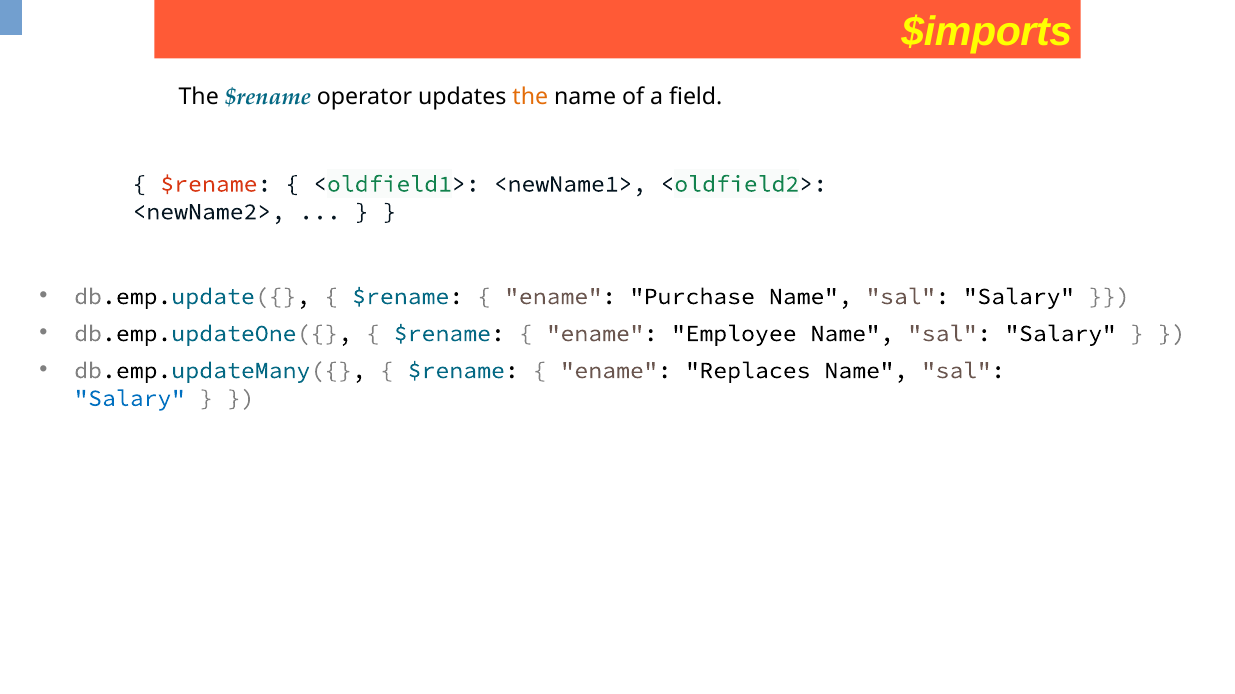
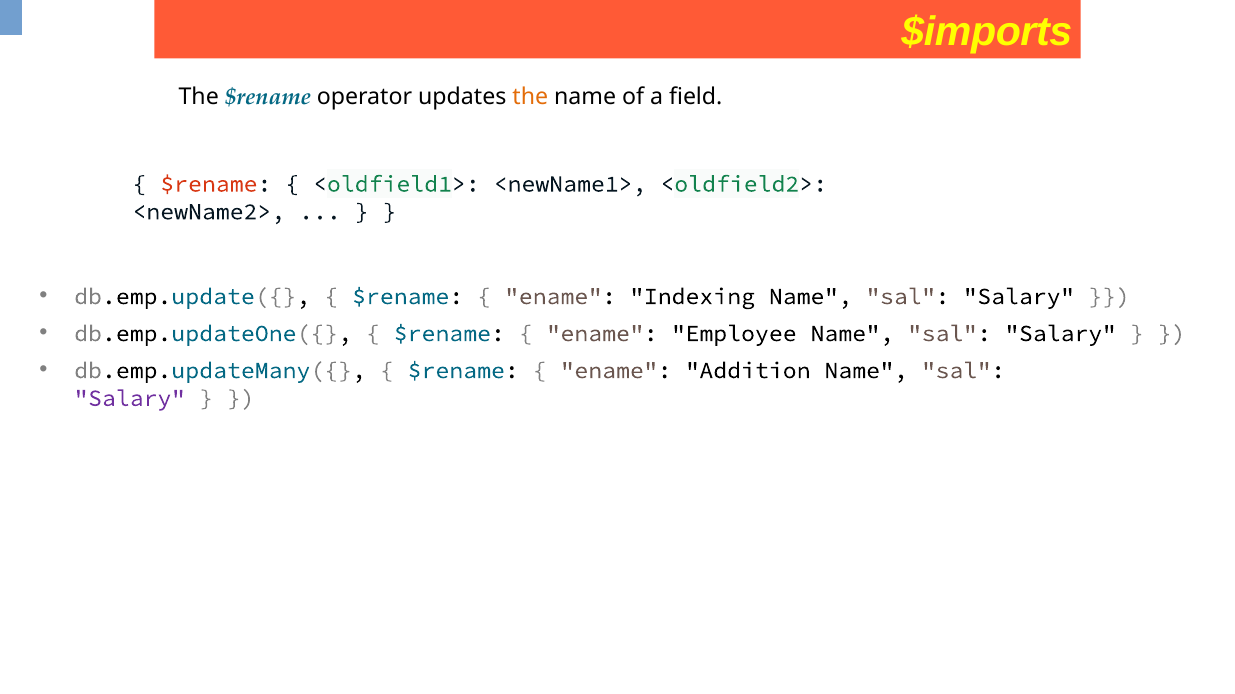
Purchase: Purchase -> Indexing
Replaces: Replaces -> Addition
Salary at (130, 399) colour: blue -> purple
